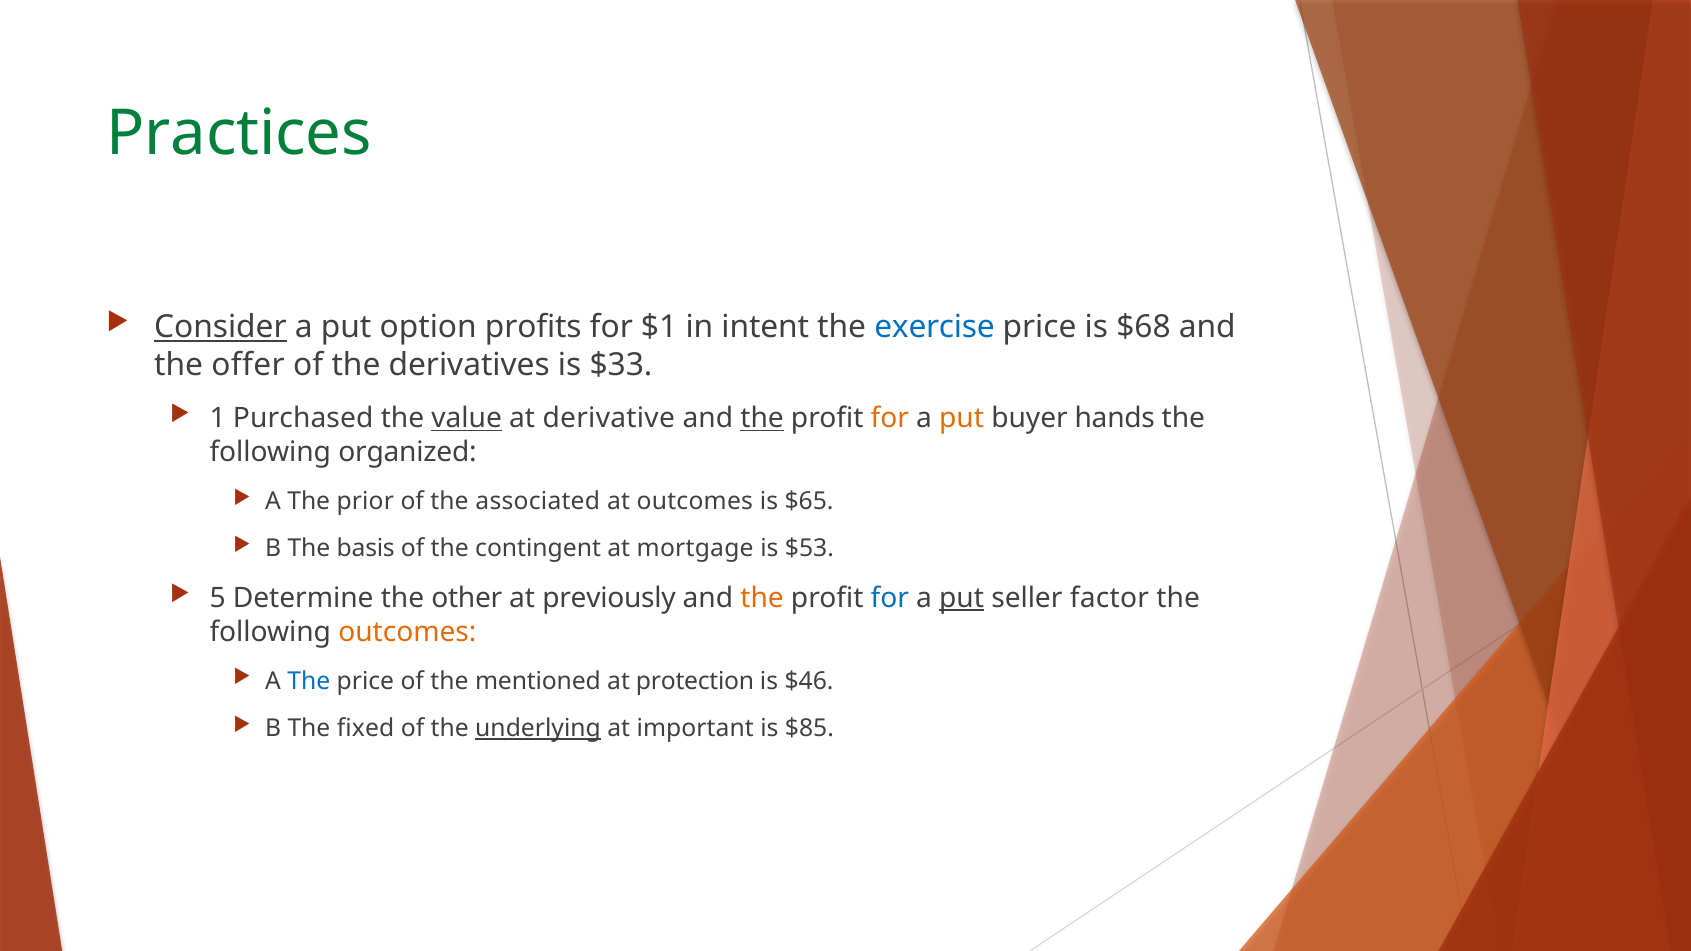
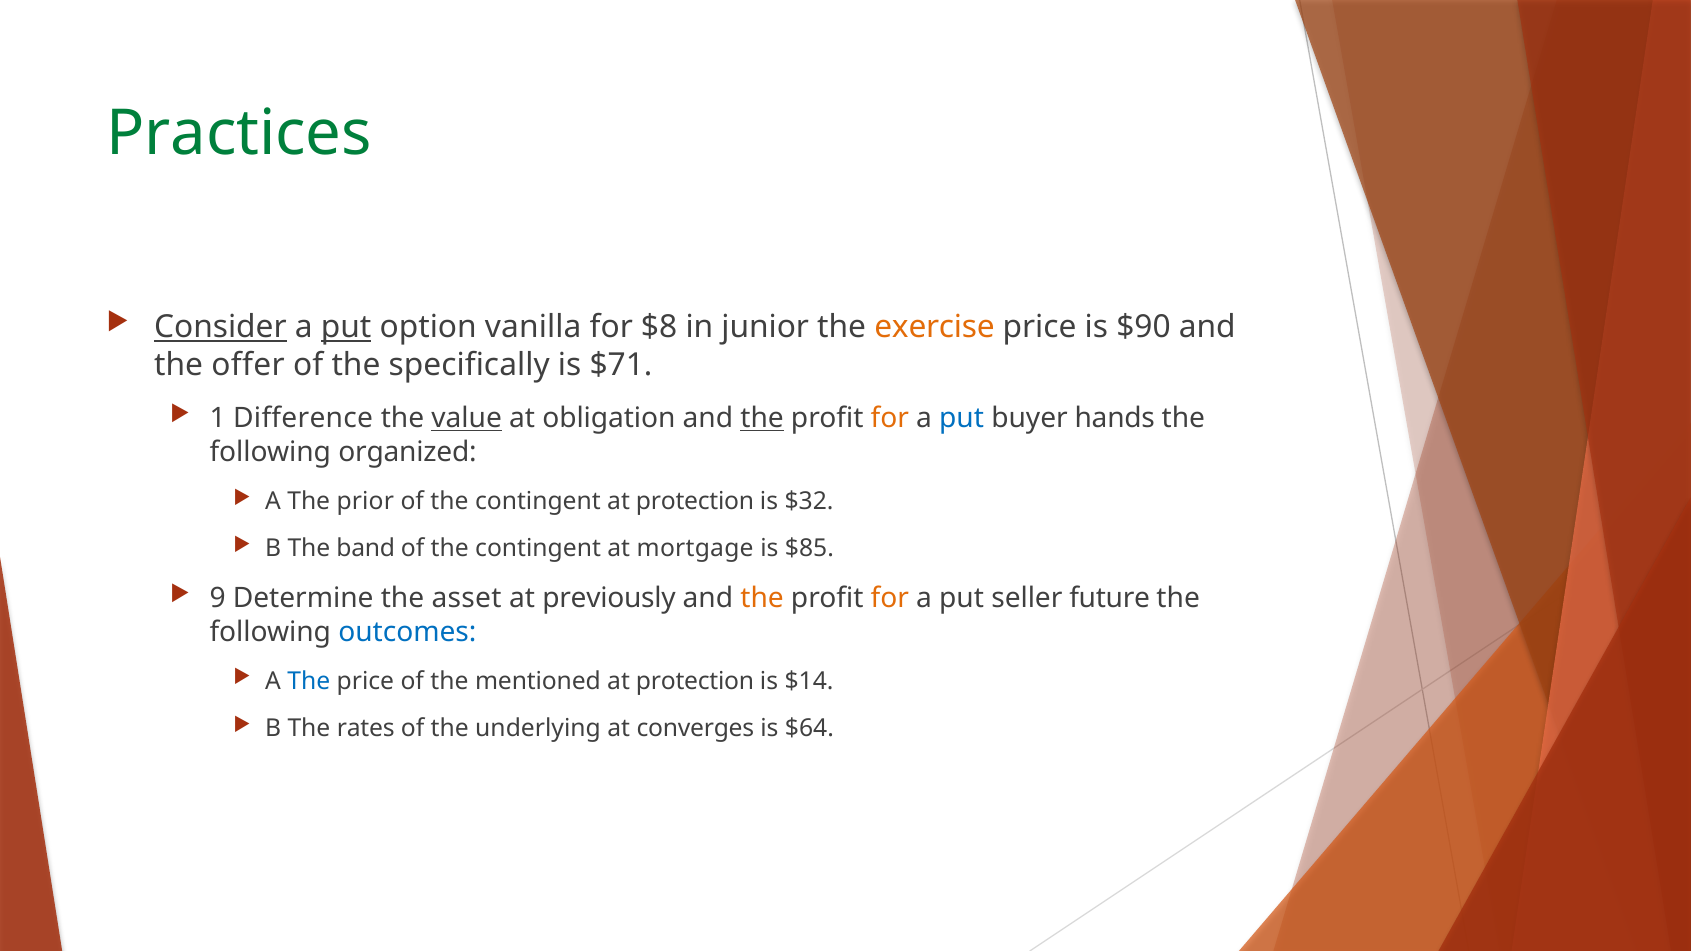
put at (346, 327) underline: none -> present
profits: profits -> vanilla
$1: $1 -> $8
intent: intent -> junior
exercise colour: blue -> orange
$68: $68 -> $90
derivatives: derivatives -> specifically
$33: $33 -> $71
Purchased: Purchased -> Difference
derivative: derivative -> obligation
put at (962, 419) colour: orange -> blue
associated at (538, 501): associated -> contingent
outcomes at (695, 501): outcomes -> protection
$65: $65 -> $32
basis: basis -> band
$53: $53 -> $85
5: 5 -> 9
other: other -> asset
for at (890, 598) colour: blue -> orange
put at (962, 598) underline: present -> none
factor: factor -> future
outcomes at (407, 632) colour: orange -> blue
$46: $46 -> $14
fixed: fixed -> rates
underlying underline: present -> none
important: important -> converges
$85: $85 -> $64
